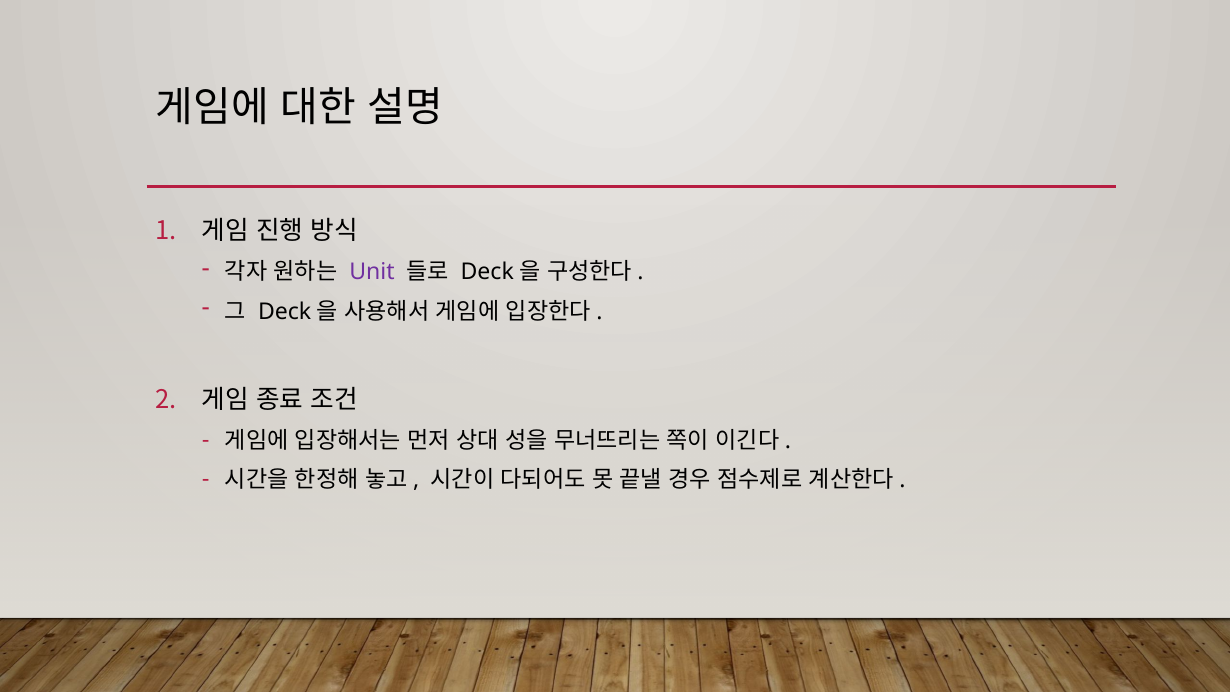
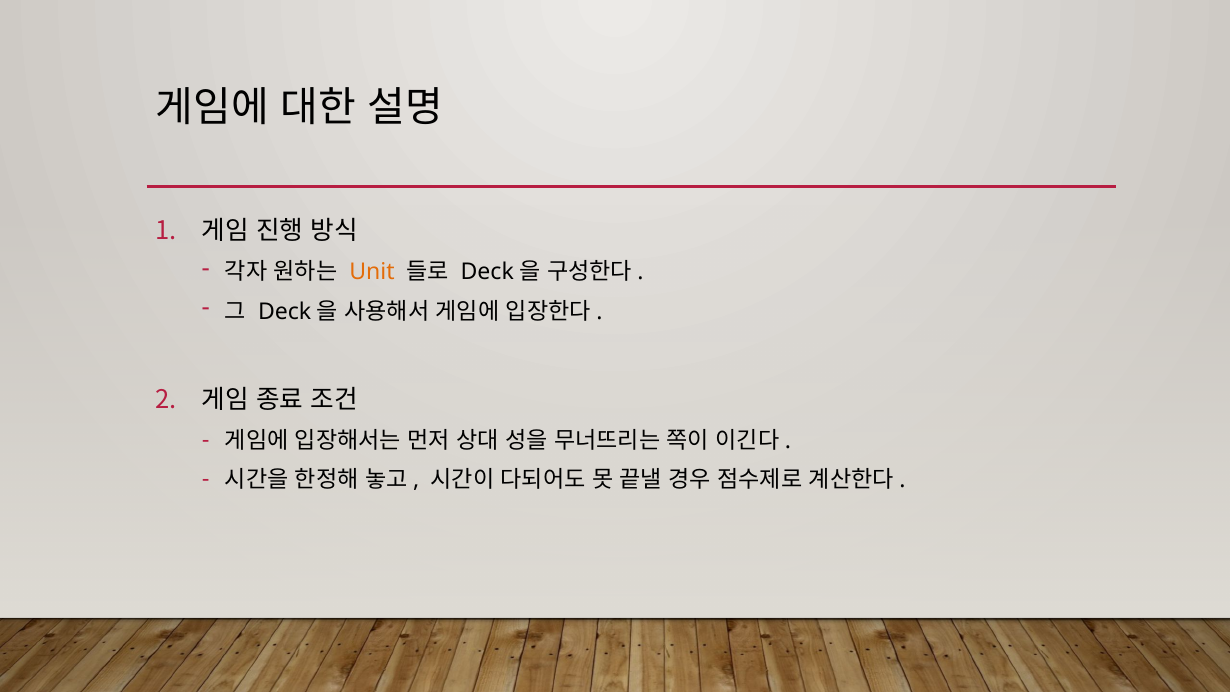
Unit colour: purple -> orange
